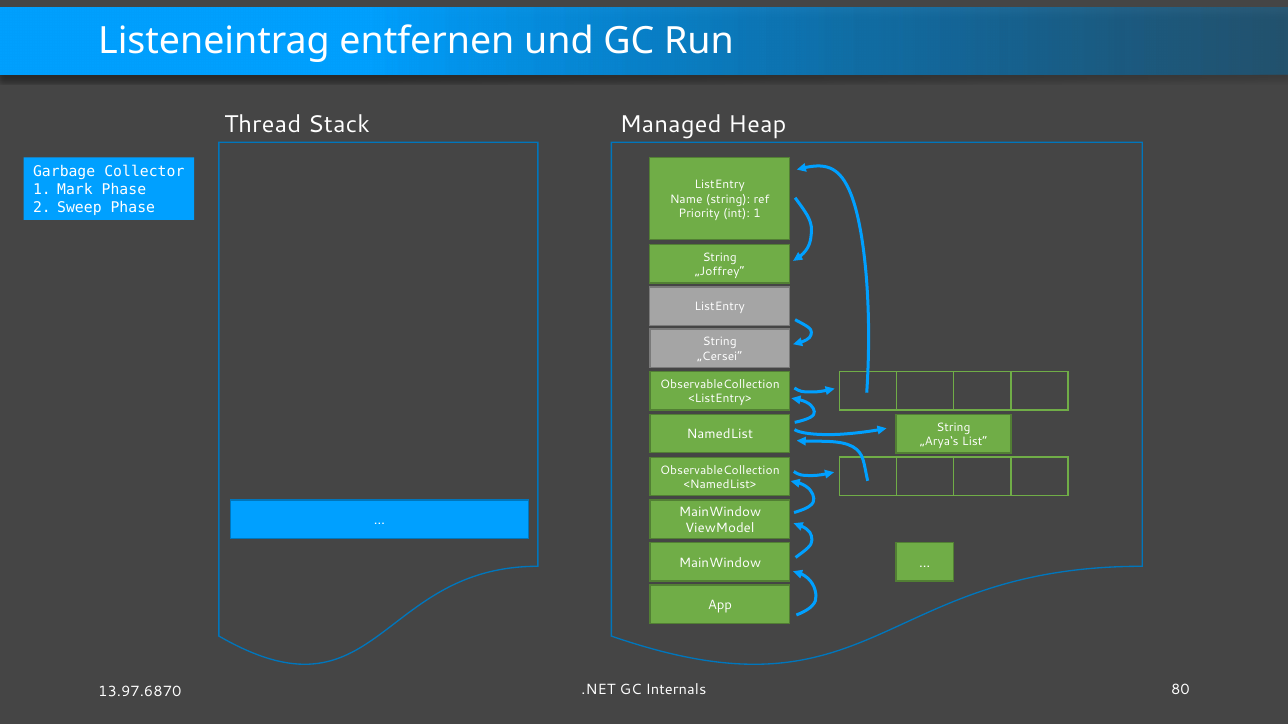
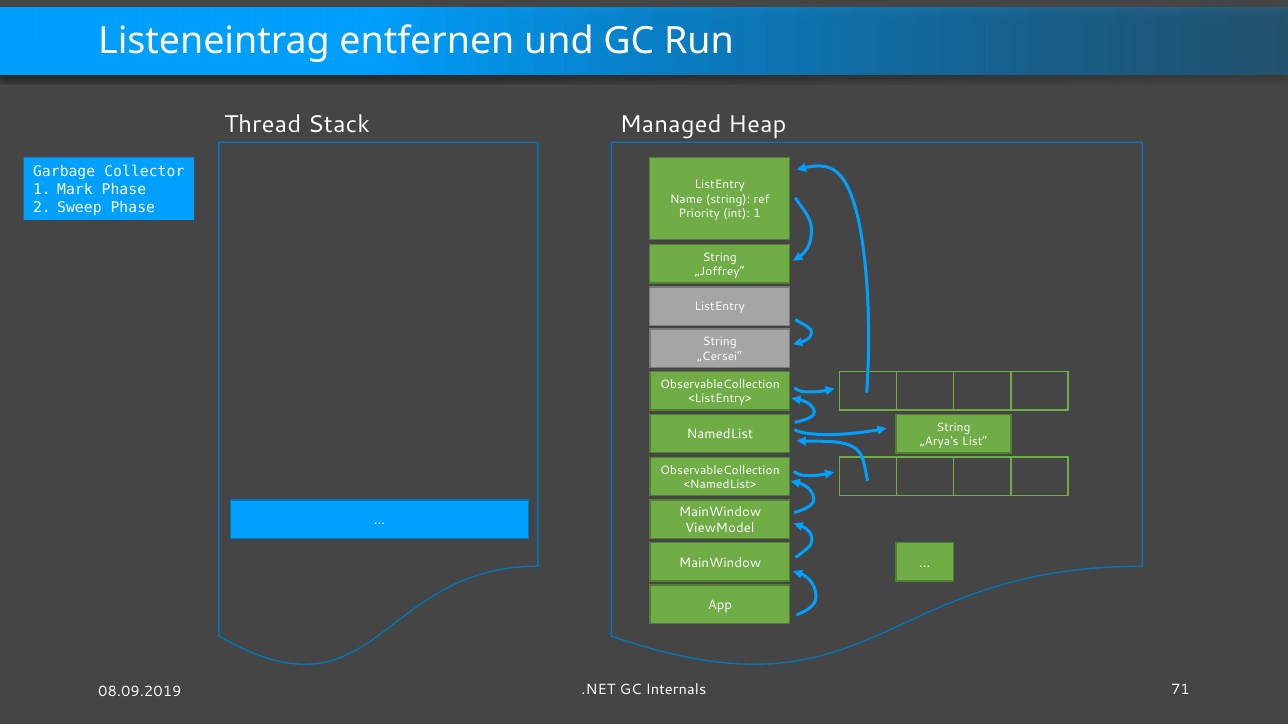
80: 80 -> 71
13.97.6870: 13.97.6870 -> 08.09.2019
